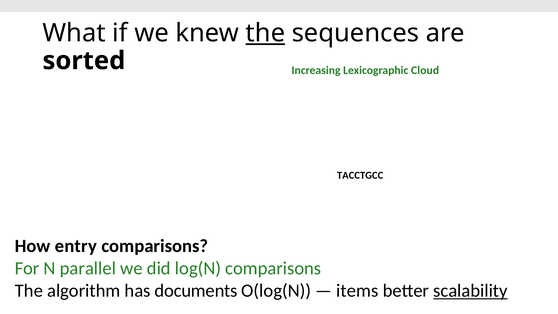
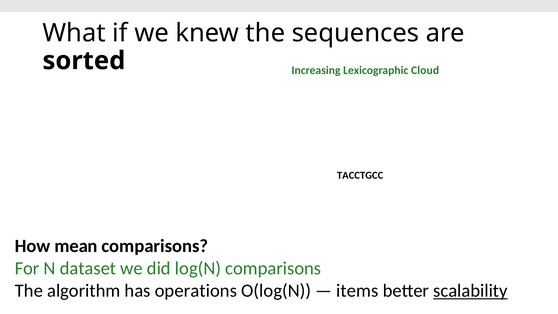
the at (265, 33) underline: present -> none
entry: entry -> mean
parallel: parallel -> dataset
documents: documents -> operations
